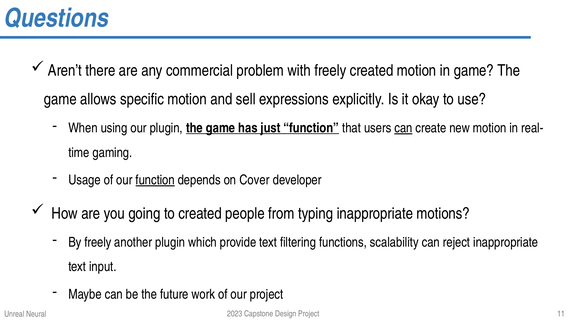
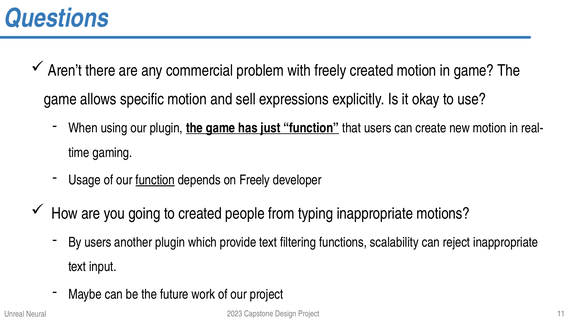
can at (403, 128) underline: present -> none
on Cover: Cover -> Freely
By freely: freely -> users
